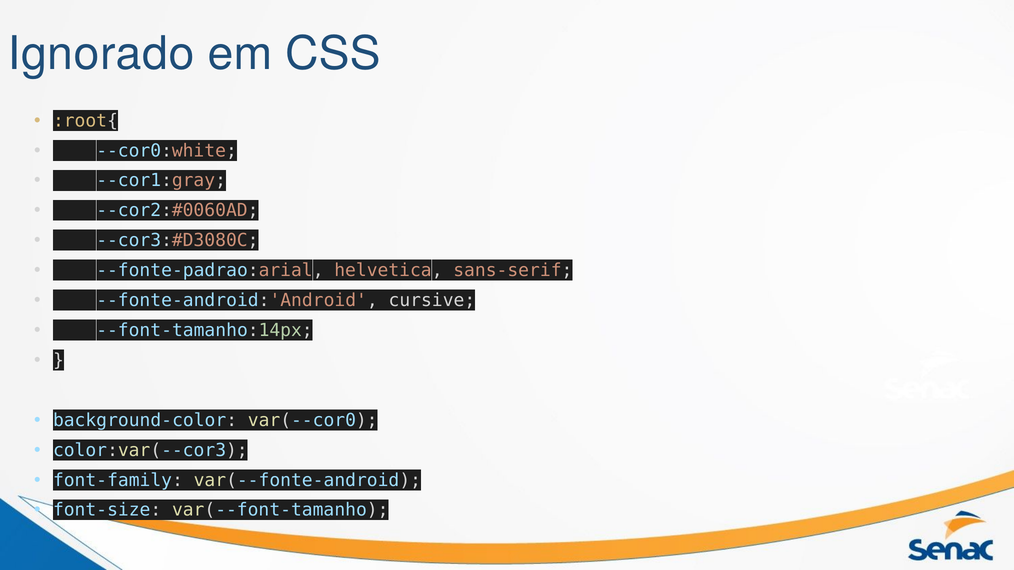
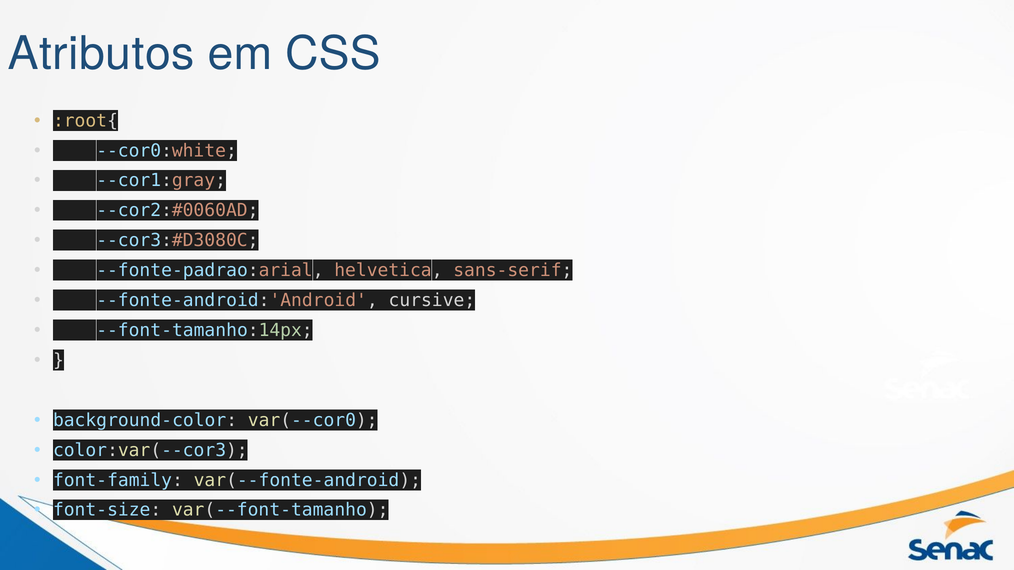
Ignorado: Ignorado -> Atributos
